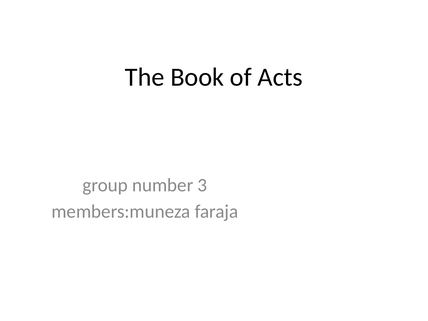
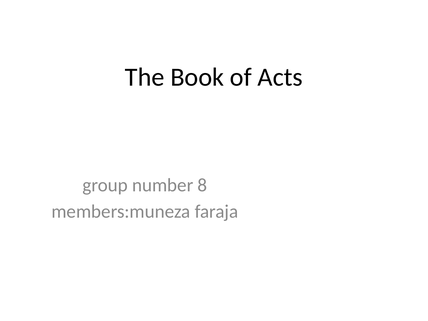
3: 3 -> 8
